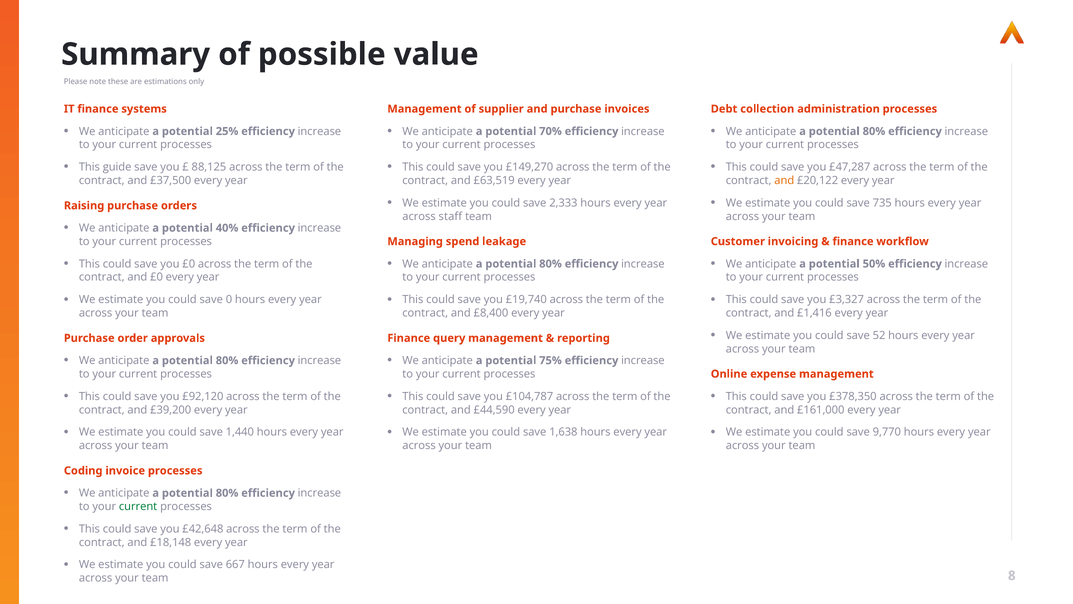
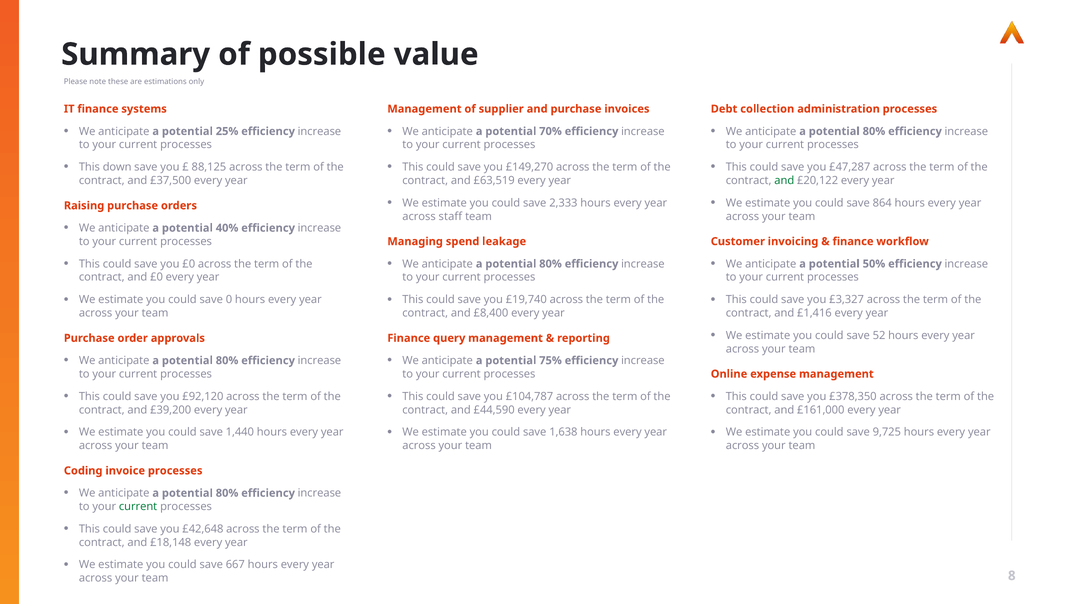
guide: guide -> down
and at (784, 180) colour: orange -> green
735: 735 -> 864
9,770: 9,770 -> 9,725
